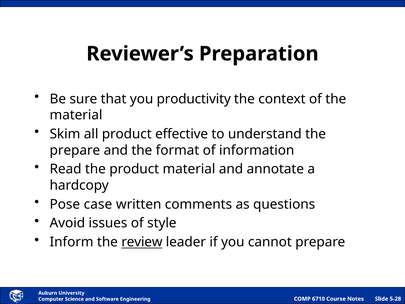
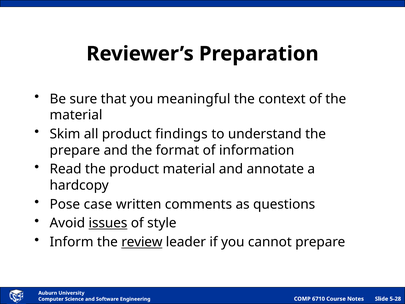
productivity: productivity -> meaningful
effective: effective -> findings
issues underline: none -> present
